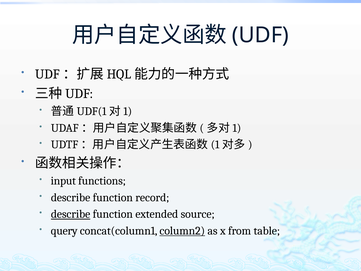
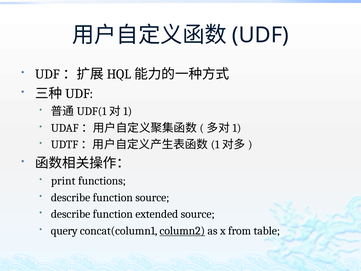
input: input -> print
function record: record -> source
describe at (71, 214) underline: present -> none
